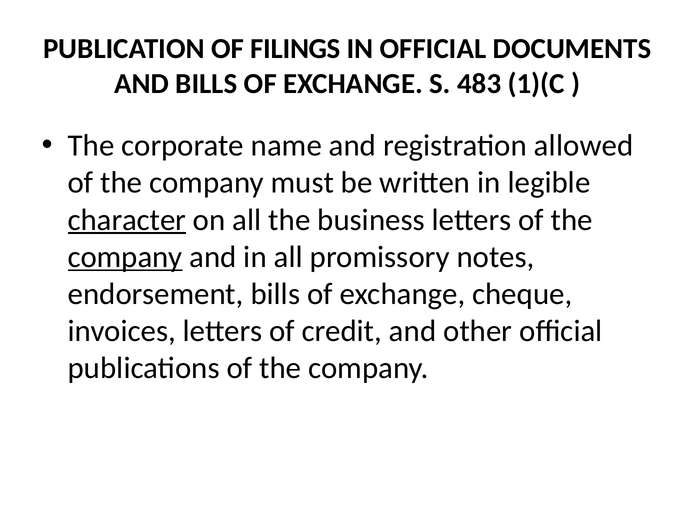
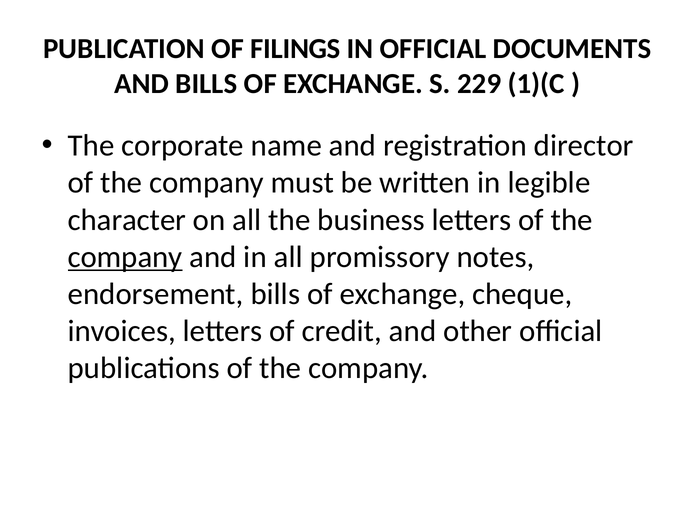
483: 483 -> 229
allowed: allowed -> director
character underline: present -> none
